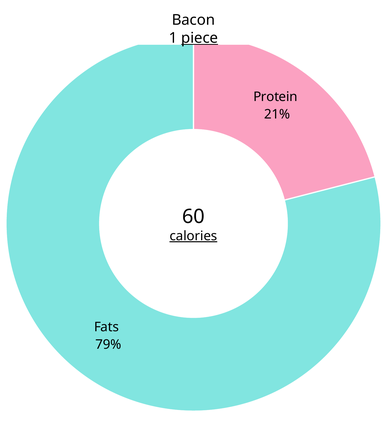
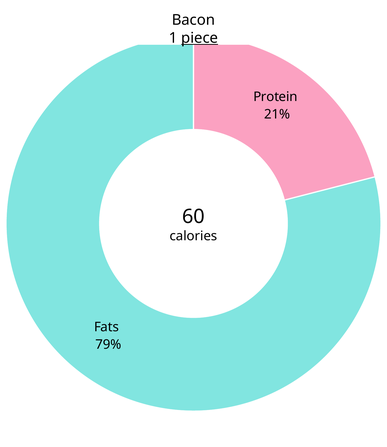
calories underline: present -> none
